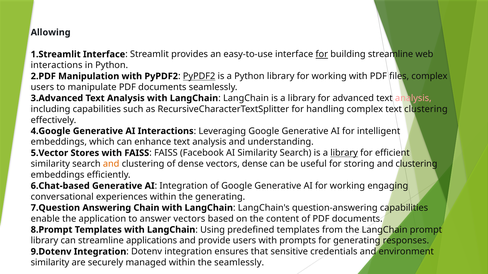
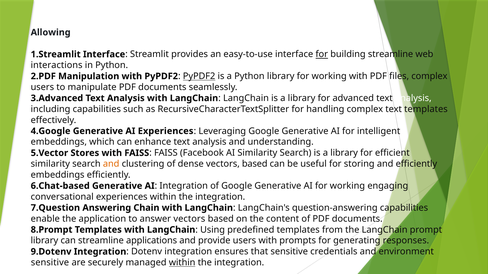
analysis at (413, 98) colour: pink -> white
text clustering: clustering -> templates
AI Interactions: Interactions -> Experiences
library at (344, 153) underline: present -> none
dense vectors dense: dense -> based
storing and clustering: clustering -> efficiently
experiences within the generating: generating -> integration
similarity at (50, 263): similarity -> sensitive
within at (182, 263) underline: none -> present
seamlessly at (239, 263): seamlessly -> integration
